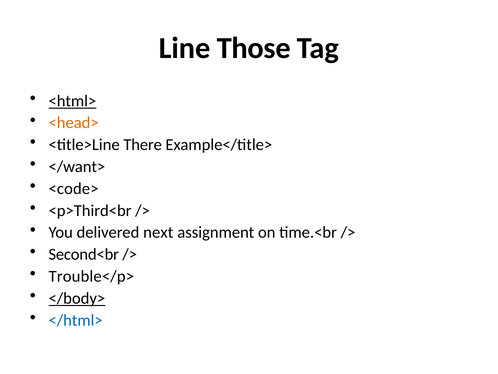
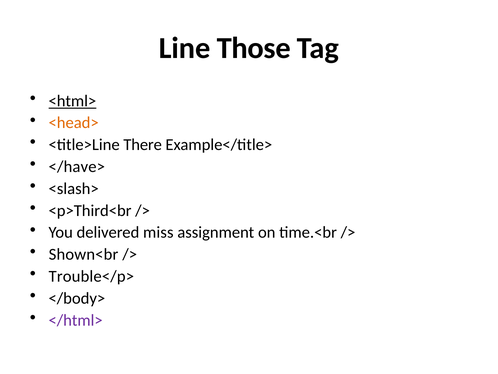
</want>: </want> -> </have>
<code>: <code> -> <slash>
next: next -> miss
Second<br: Second<br -> Shown<br
</body> underline: present -> none
</html> colour: blue -> purple
